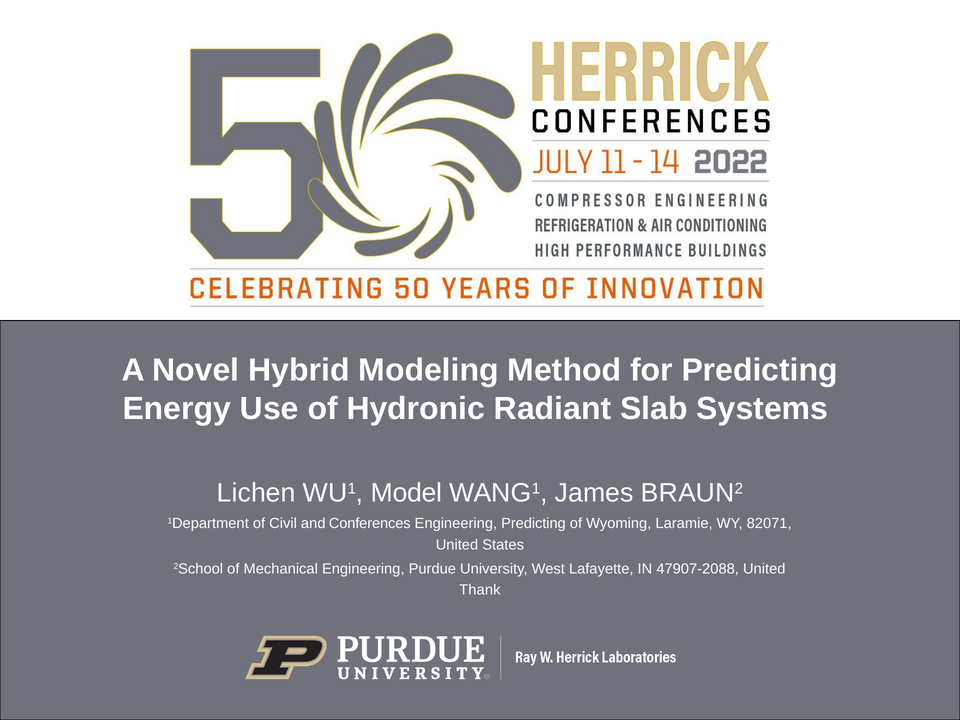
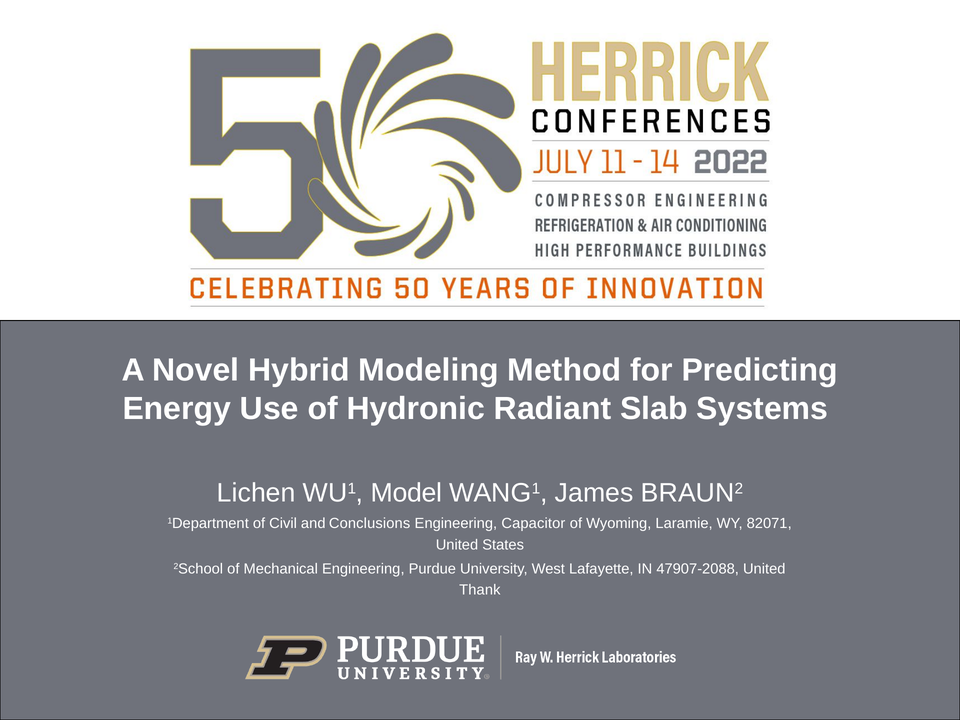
Conferences: Conferences -> Conclusions
Engineering Predicting: Predicting -> Capacitor
